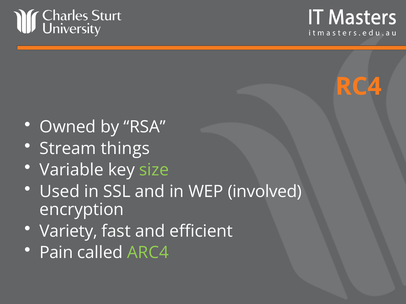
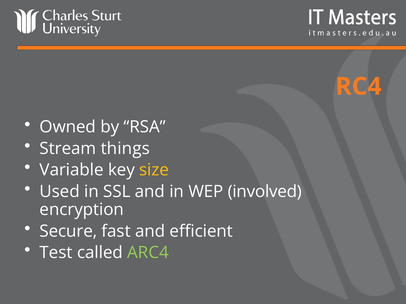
size colour: light green -> yellow
Variety: Variety -> Secure
Pain: Pain -> Test
